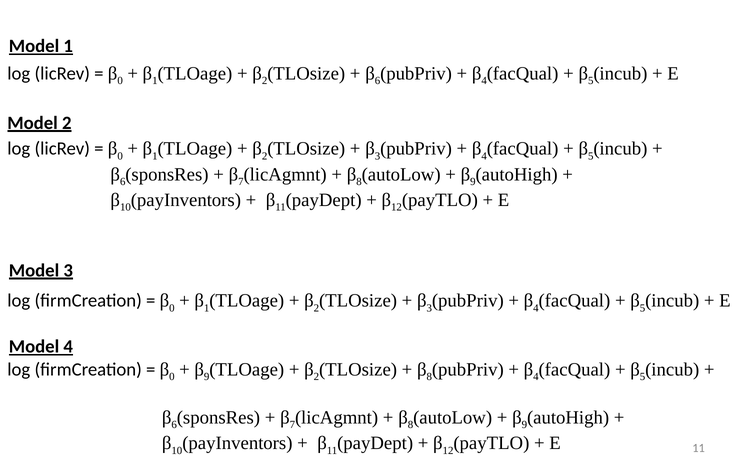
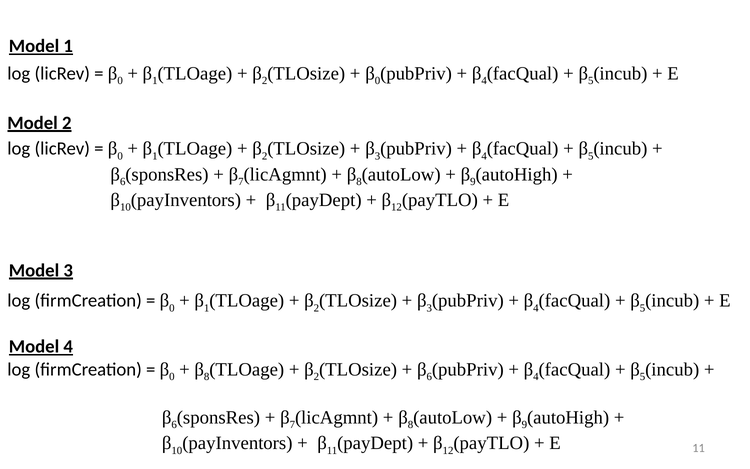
6 at (377, 81): 6 -> 0
9 at (207, 377): 9 -> 8
8 at (429, 377): 8 -> 6
